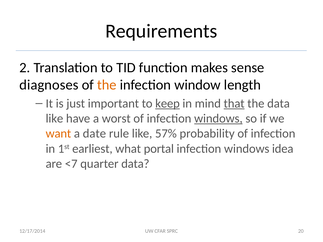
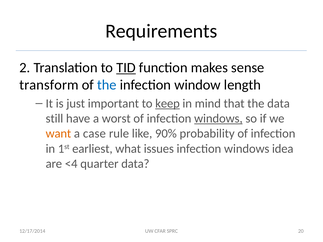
TID underline: none -> present
diagnoses: diagnoses -> transform
the at (107, 85) colour: orange -> blue
that underline: present -> none
like at (54, 119): like -> still
date: date -> case
57%: 57% -> 90%
portal: portal -> issues
<7: <7 -> <4
